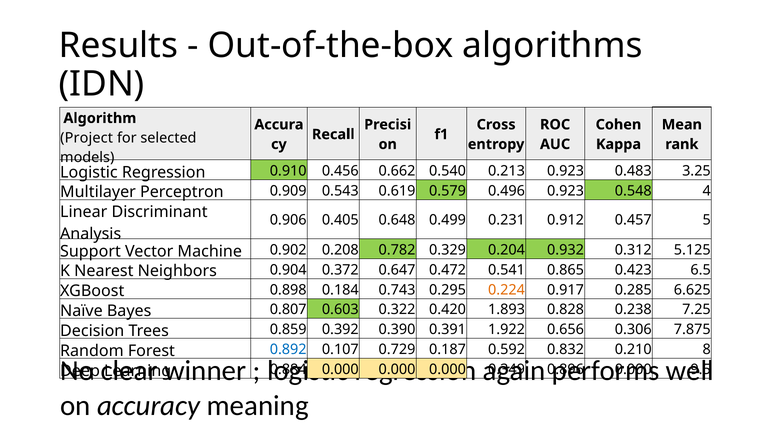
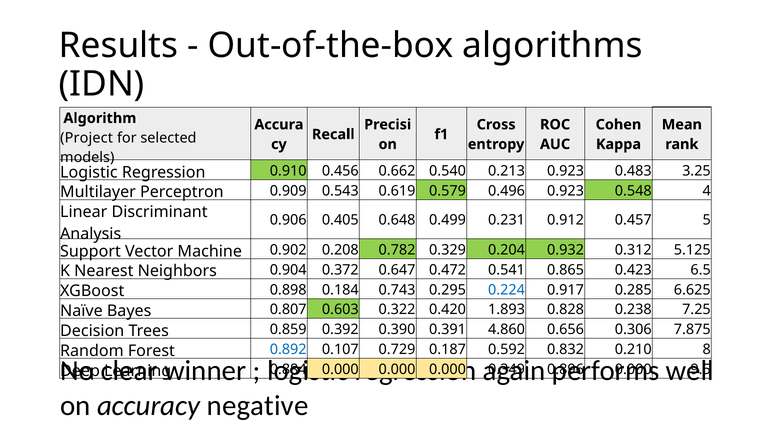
0.224 colour: orange -> blue
1.922: 1.922 -> 4.860
meaning: meaning -> negative
